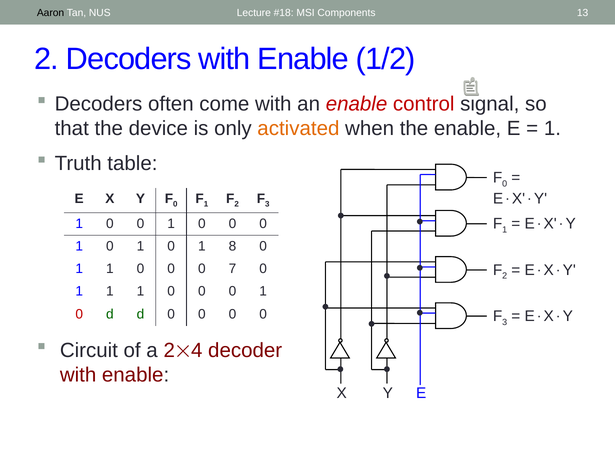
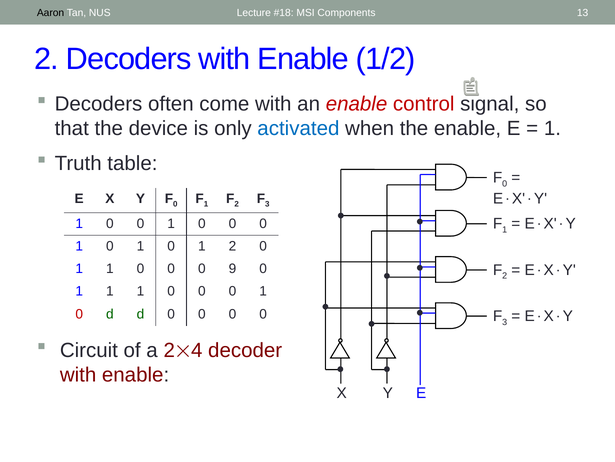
activated colour: orange -> blue
1 8: 8 -> 2
7: 7 -> 9
